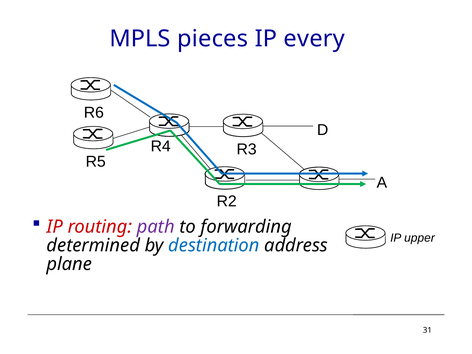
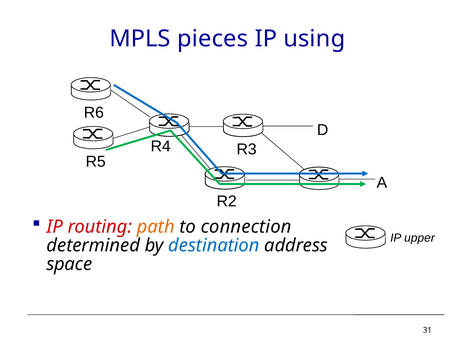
every: every -> using
path colour: purple -> orange
forwarding: forwarding -> connection
plane: plane -> space
